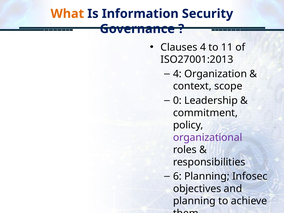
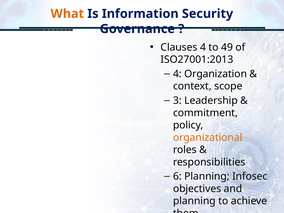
11: 11 -> 49
0: 0 -> 3
organizational colour: purple -> orange
